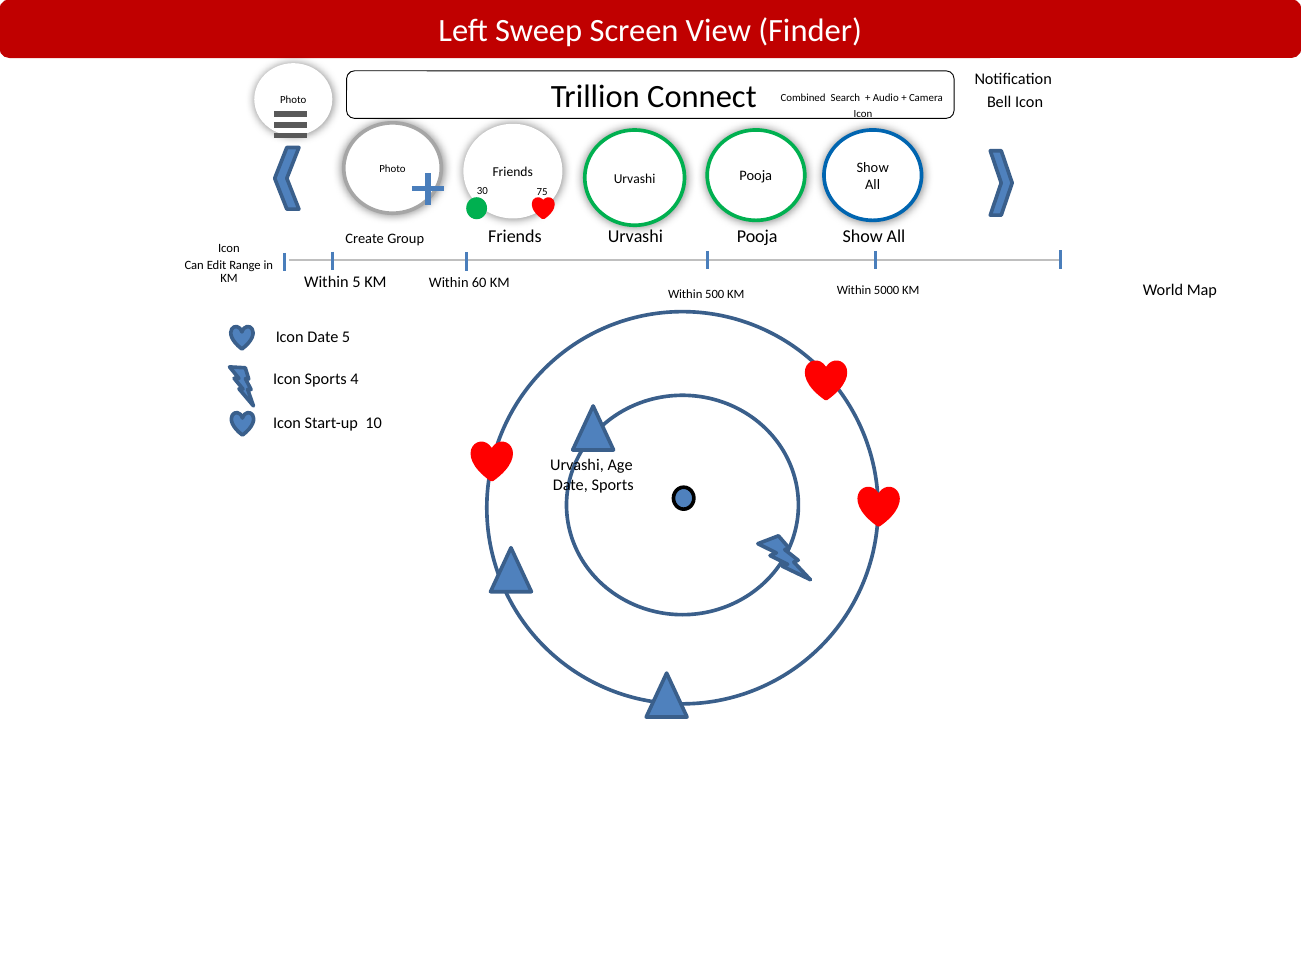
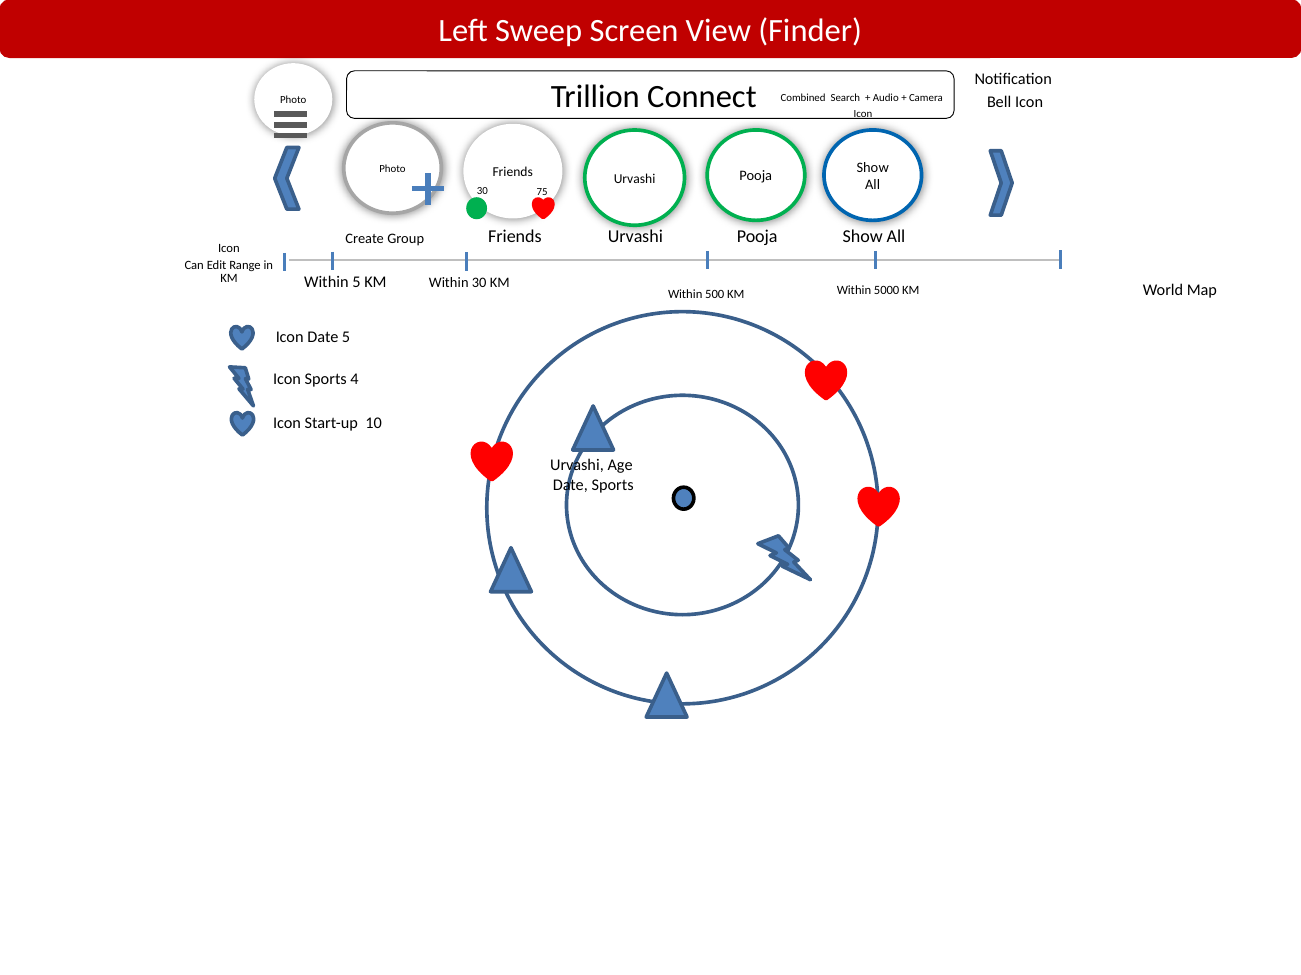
Within 60: 60 -> 30
